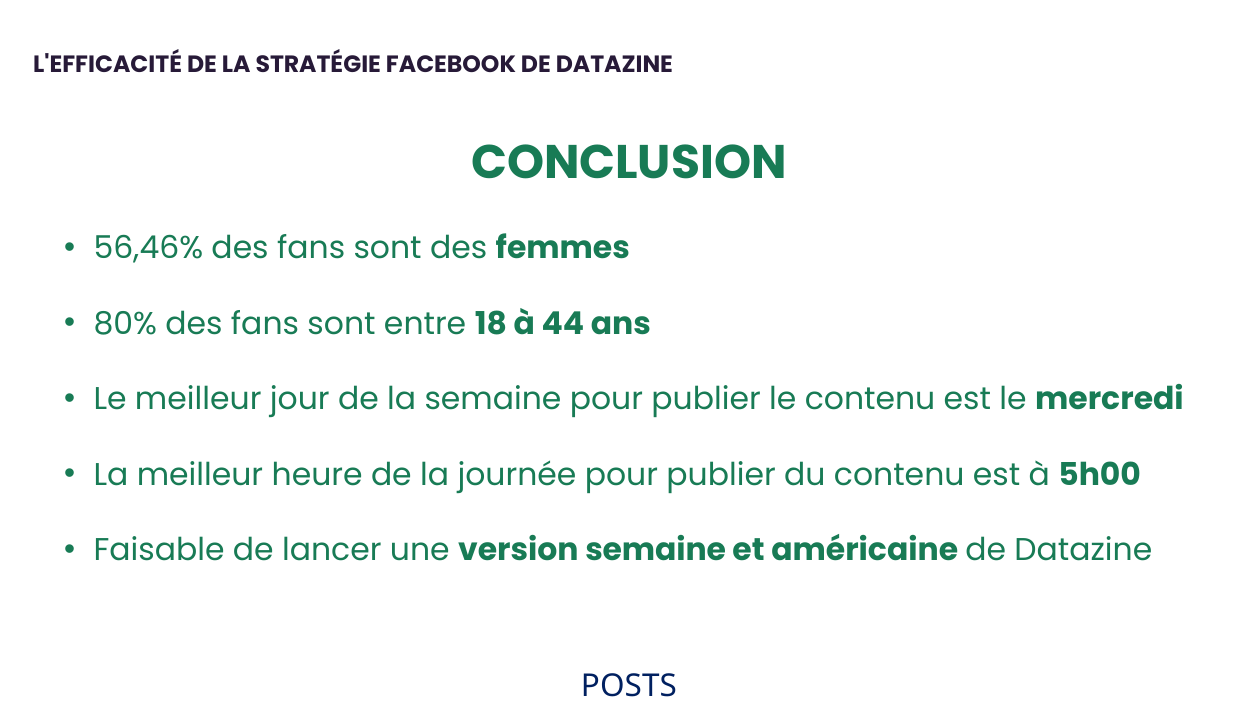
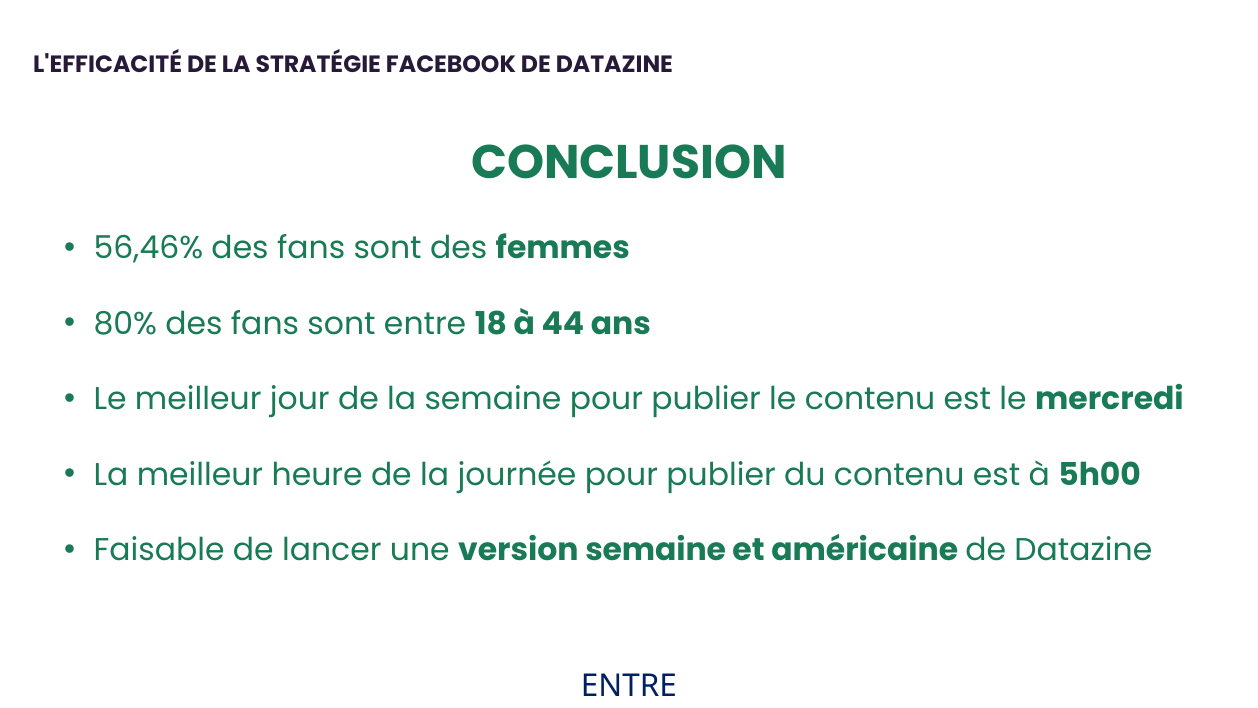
POSTS at (629, 686): POSTS -> ENTRE
